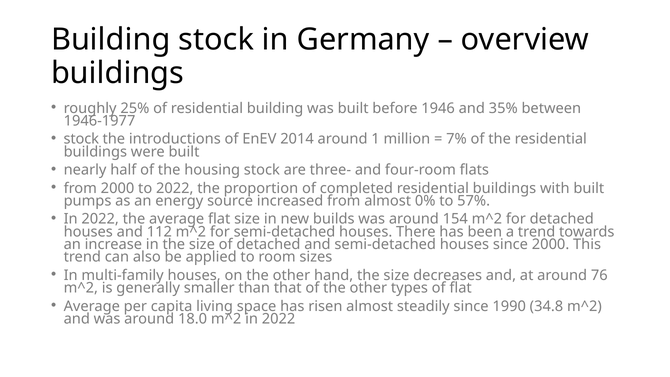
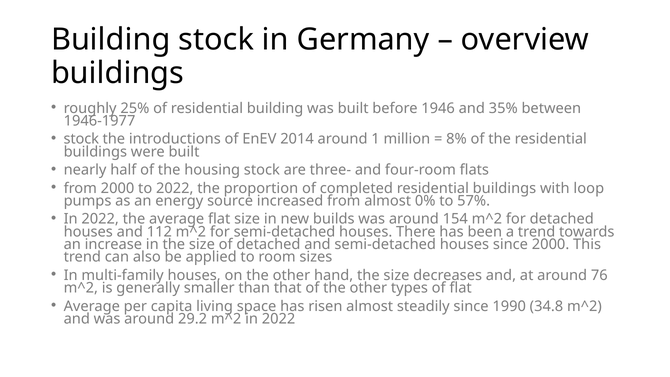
7%: 7% -> 8%
with built: built -> loop
18.0: 18.0 -> 29.2
